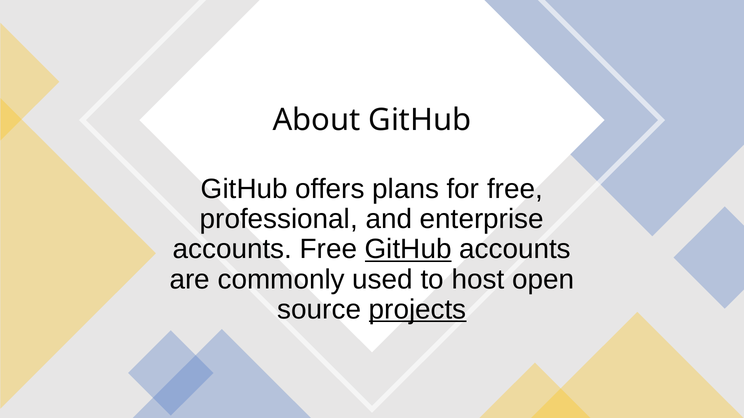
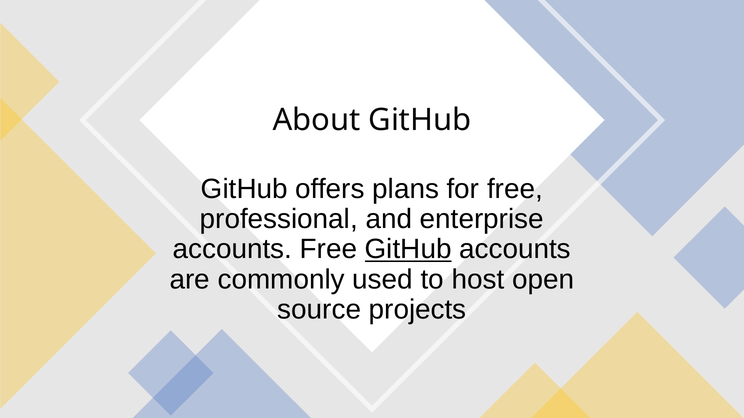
projects underline: present -> none
